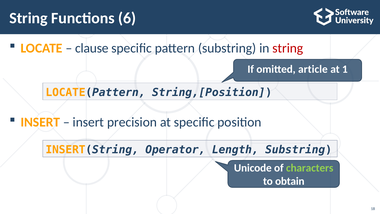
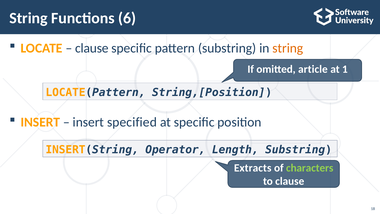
string at (288, 48) colour: red -> orange
precision: precision -> specified
Unicode: Unicode -> Extracts
to obtain: obtain -> clause
